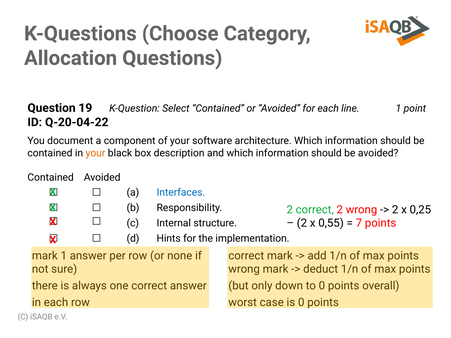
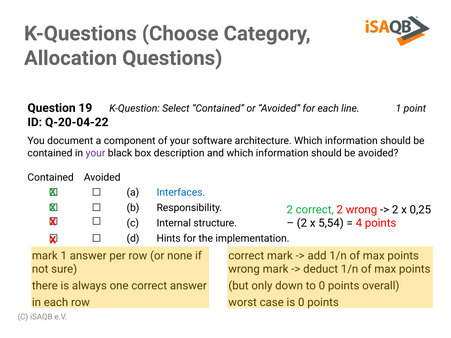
your at (95, 153) colour: orange -> purple
0,55: 0,55 -> 5,54
7: 7 -> 4
